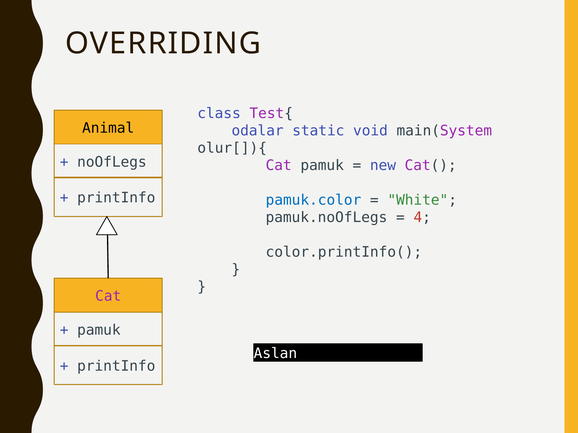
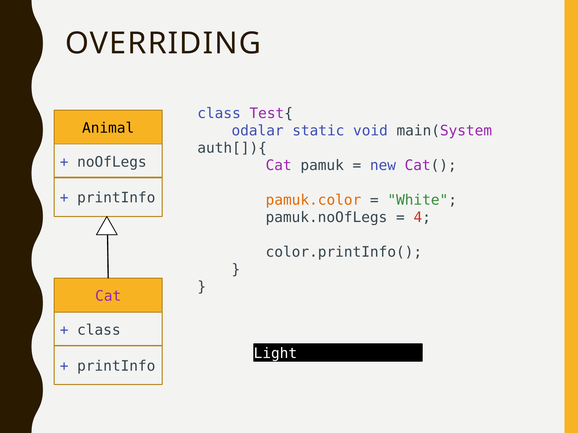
olur[]){: olur[]){ -> auth[]){
pamuk.color colour: blue -> orange
pamuk at (99, 330): pamuk -> class
Aslan: Aslan -> Light
